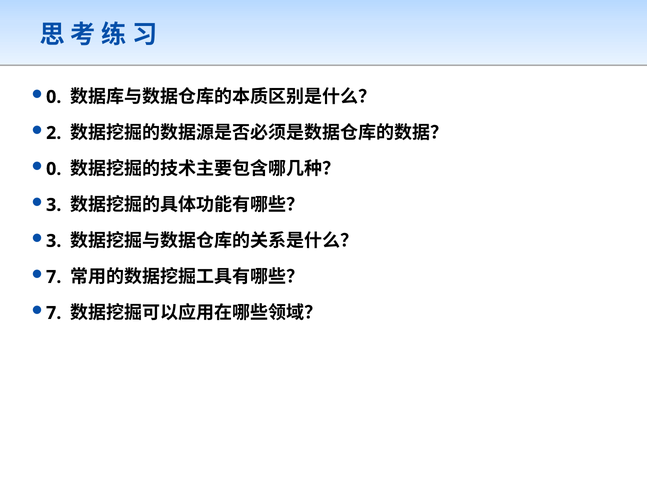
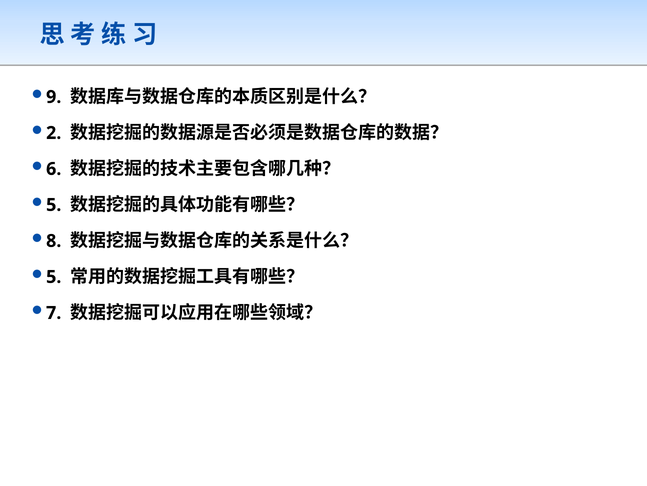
0 at (54, 97): 0 -> 9
0 at (54, 169): 0 -> 6
3 at (54, 205): 3 -> 5
3 at (54, 241): 3 -> 8
7 at (54, 277): 7 -> 5
